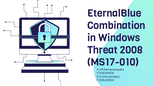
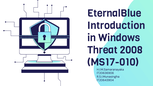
Combination: Combination -> Introduction
